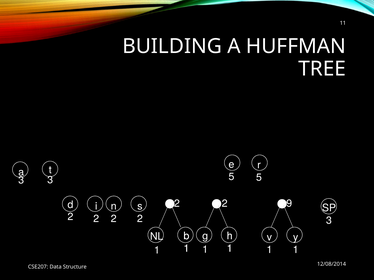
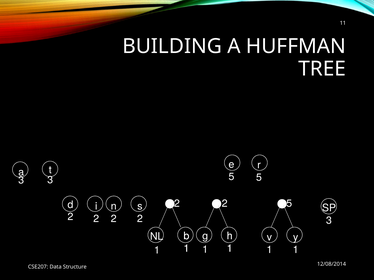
2 9: 9 -> 5
